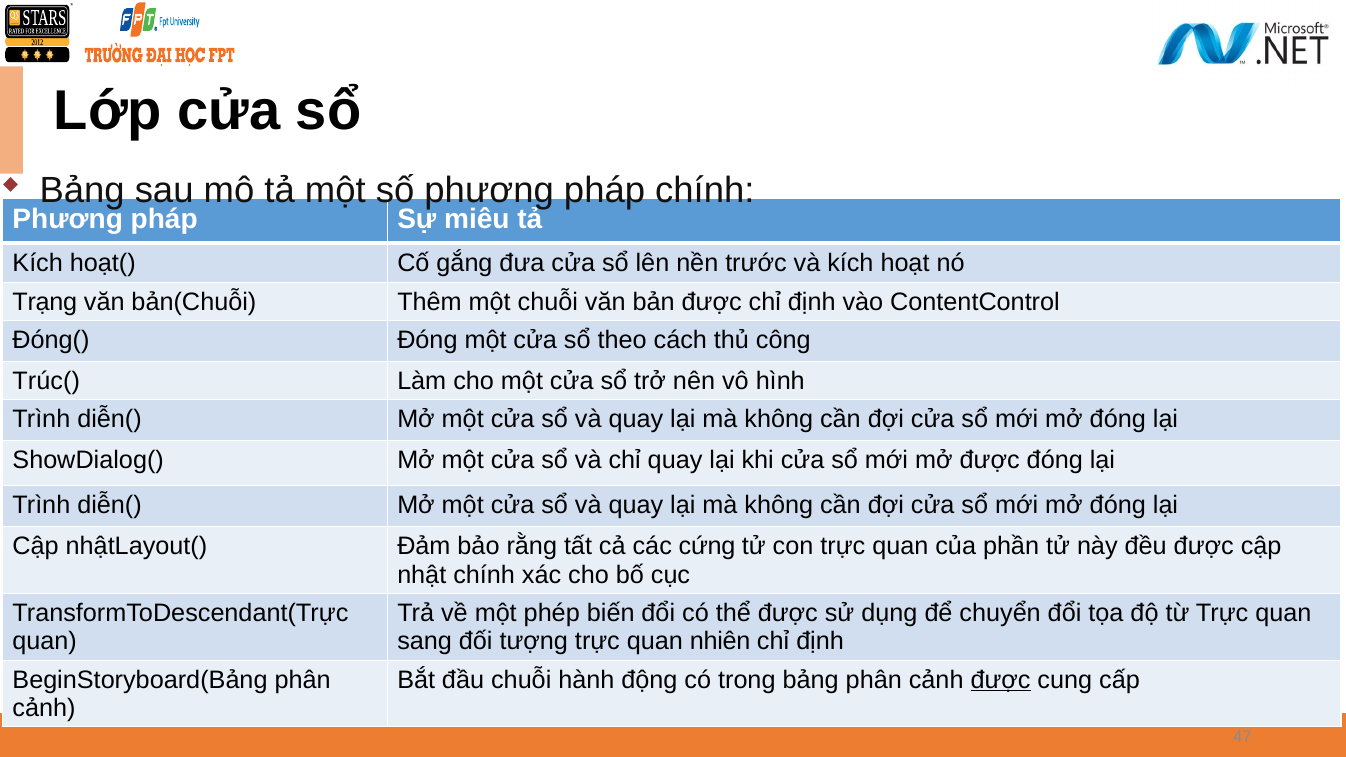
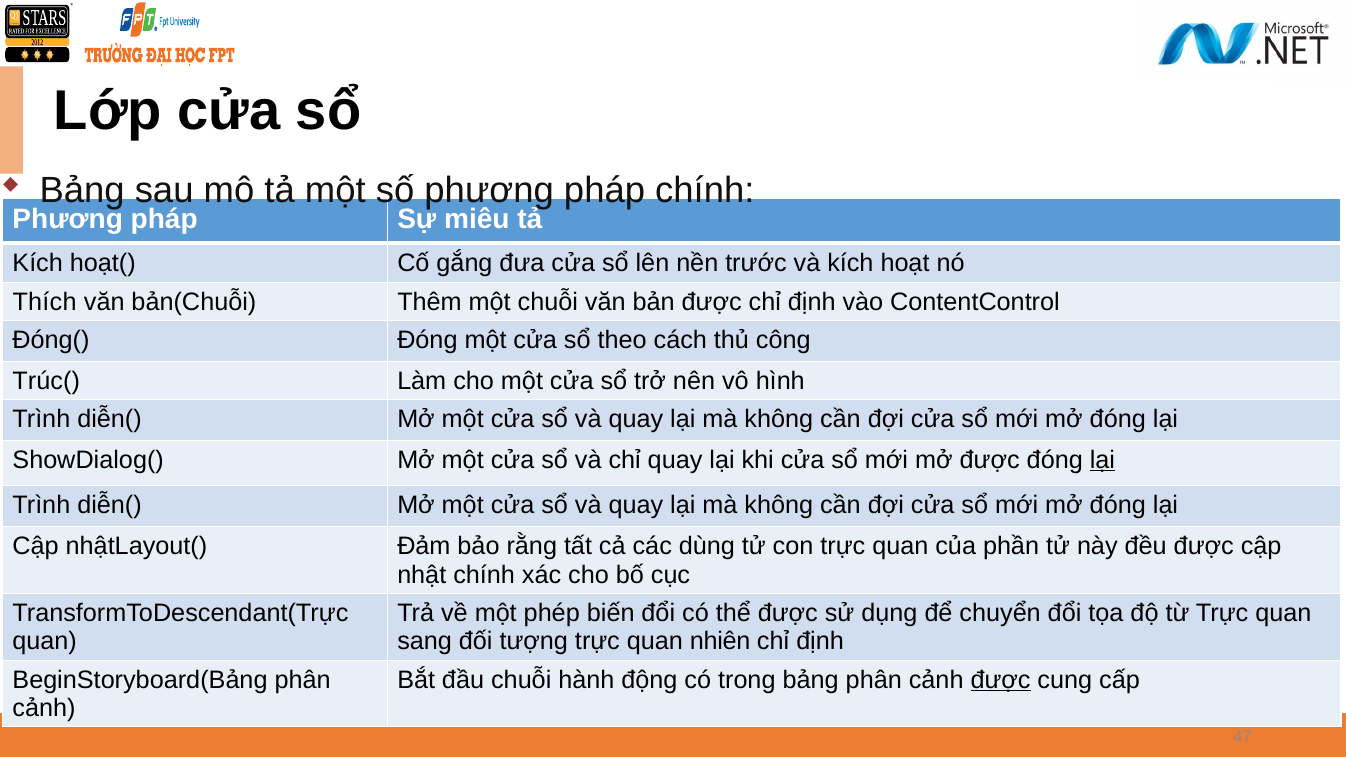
Trạng: Trạng -> Thích
lại at (1102, 460) underline: none -> present
cứng: cứng -> dùng
